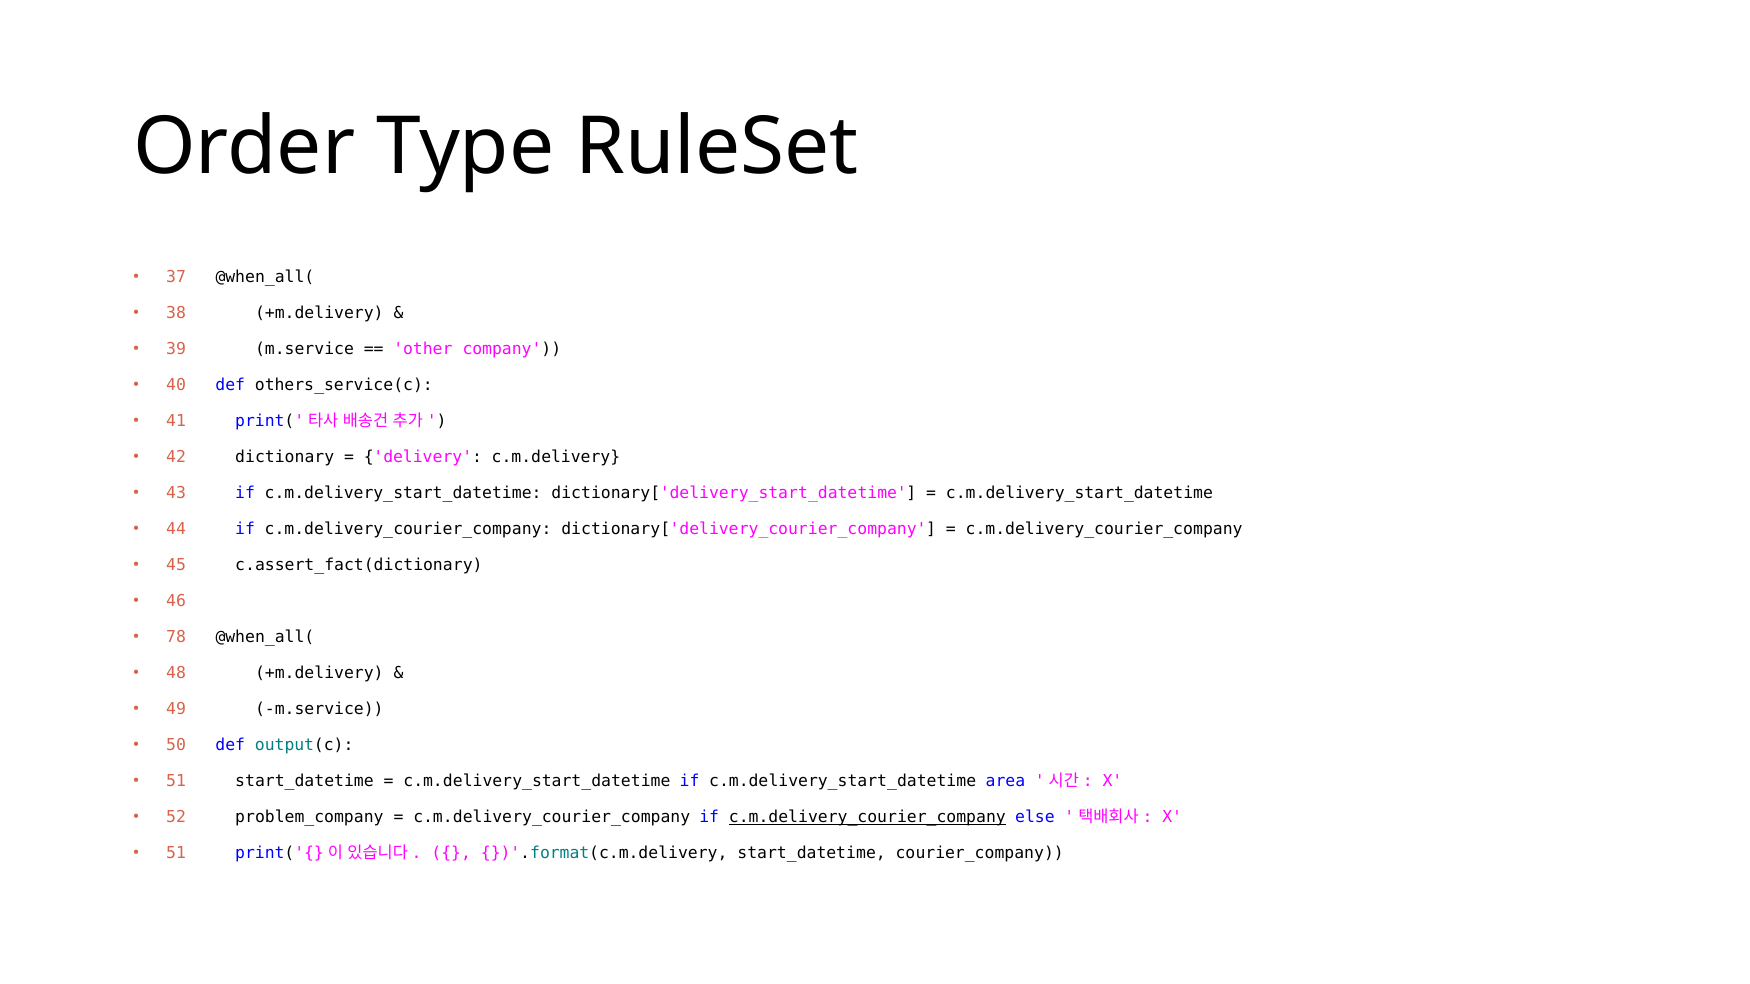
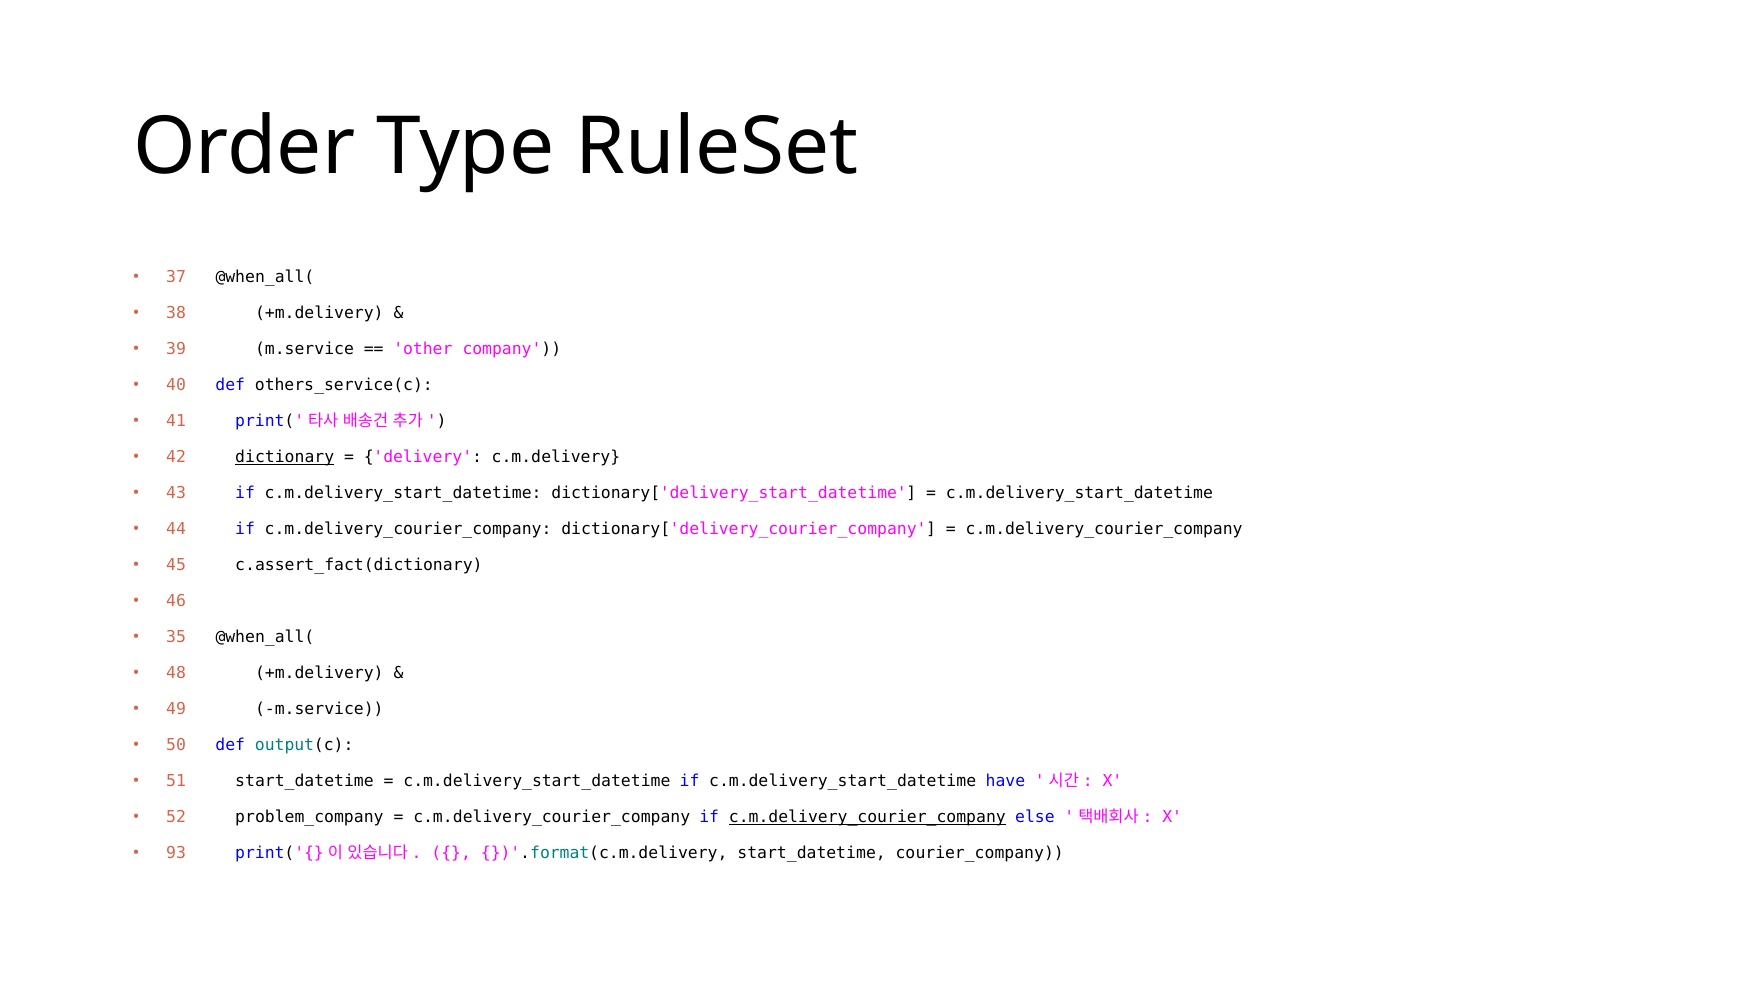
dictionary underline: none -> present
78: 78 -> 35
area: area -> have
51 at (176, 854): 51 -> 93
